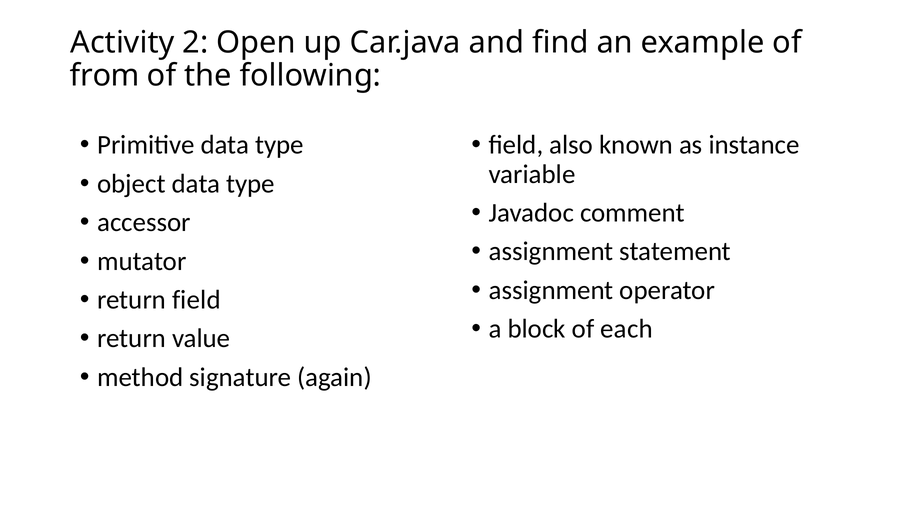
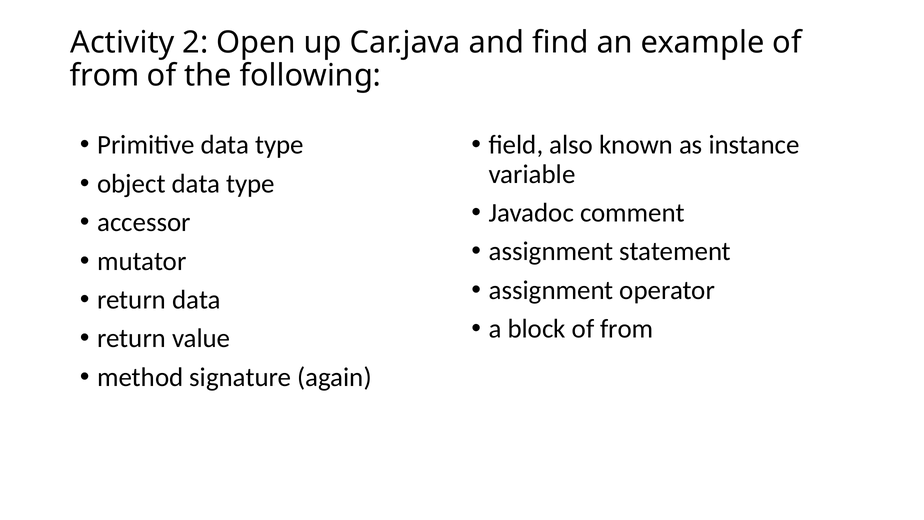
return field: field -> data
block of each: each -> from
